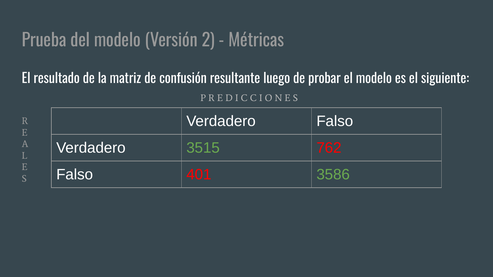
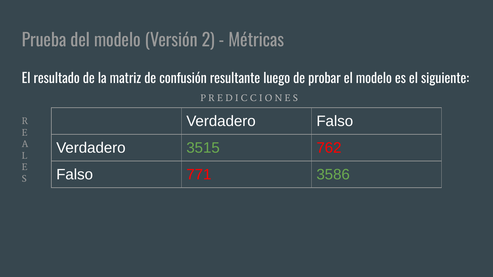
401: 401 -> 771
